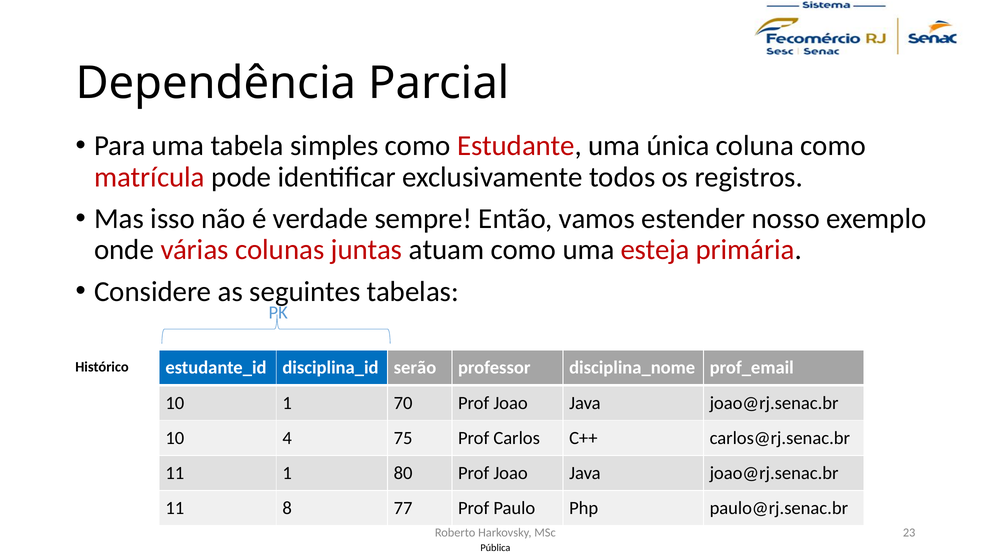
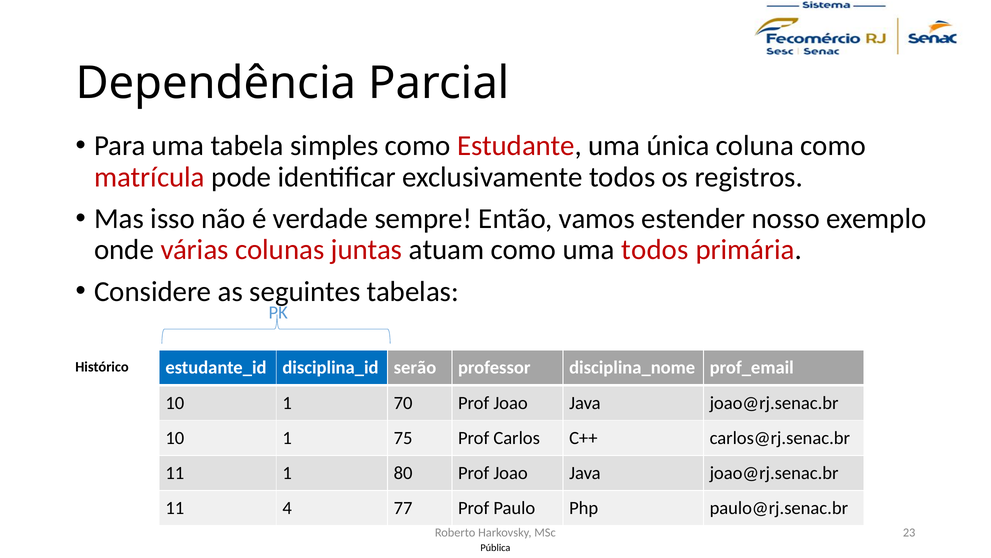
uma esteja: esteja -> todos
4 at (287, 438): 4 -> 1
8: 8 -> 4
